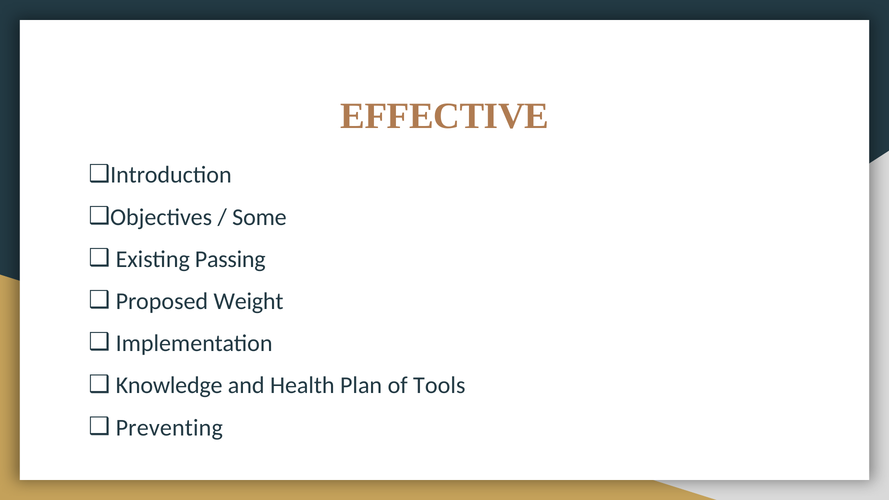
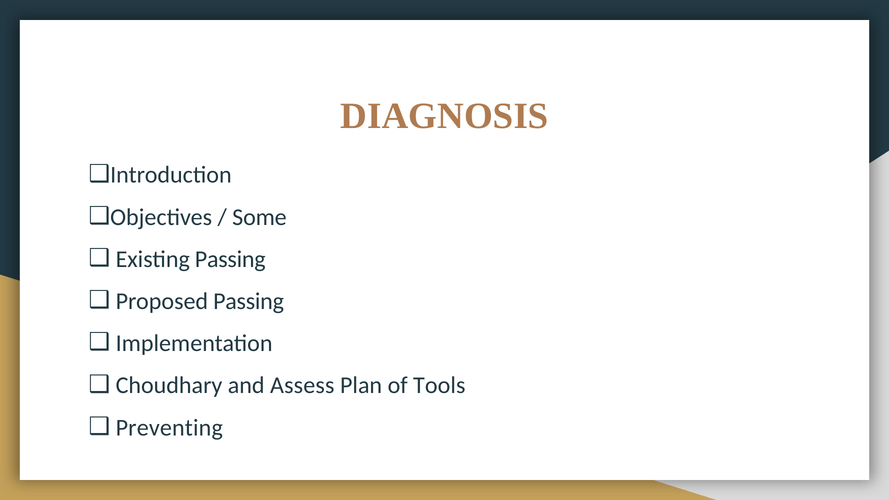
EFFECTIVE: EFFECTIVE -> DIAGNOSIS
Proposed Weight: Weight -> Passing
Knowledge: Knowledge -> Choudhary
Health: Health -> Assess
